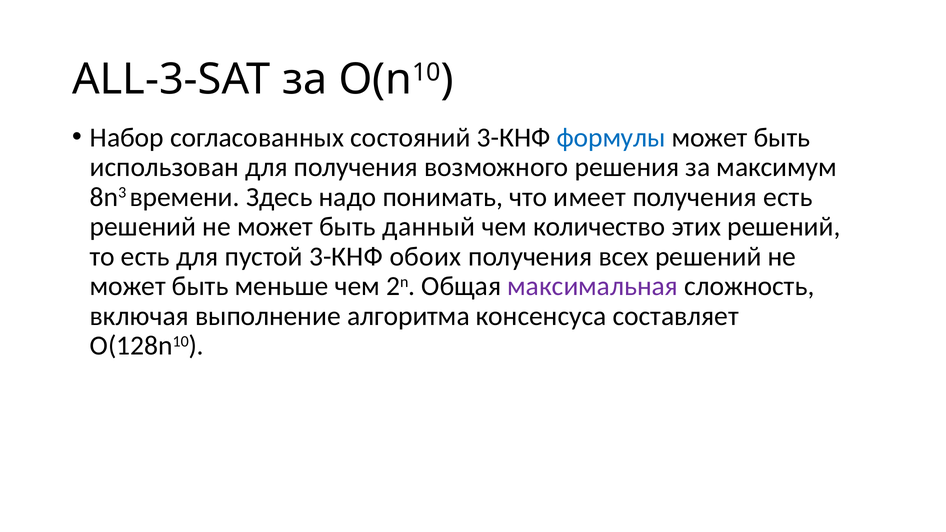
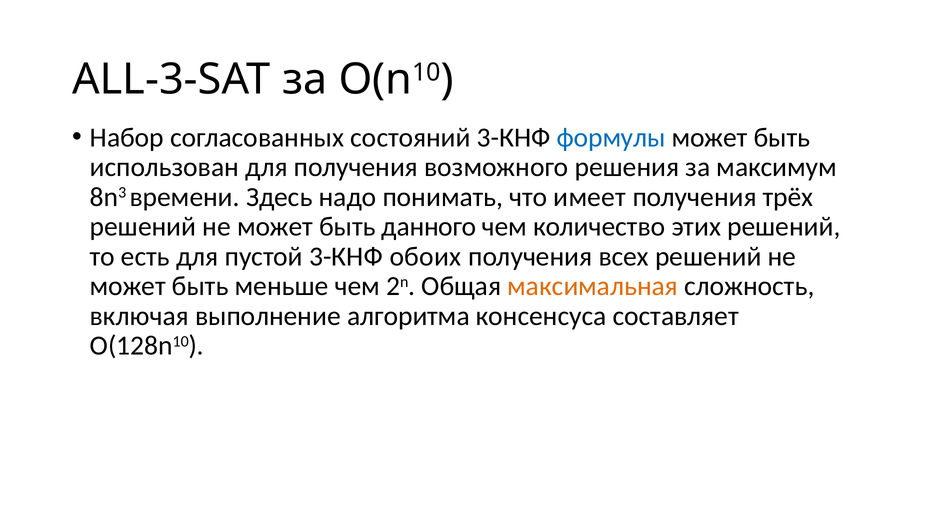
получения есть: есть -> трёх
данный: данный -> данного
максимальная colour: purple -> orange
